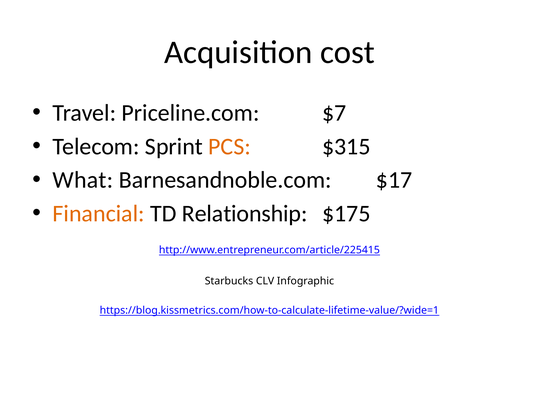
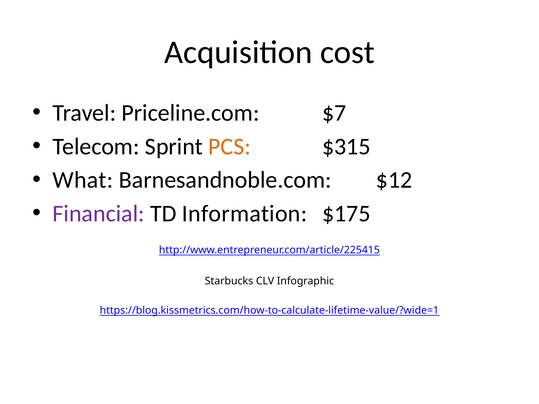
$17: $17 -> $12
Financial colour: orange -> purple
Relationship: Relationship -> Information
